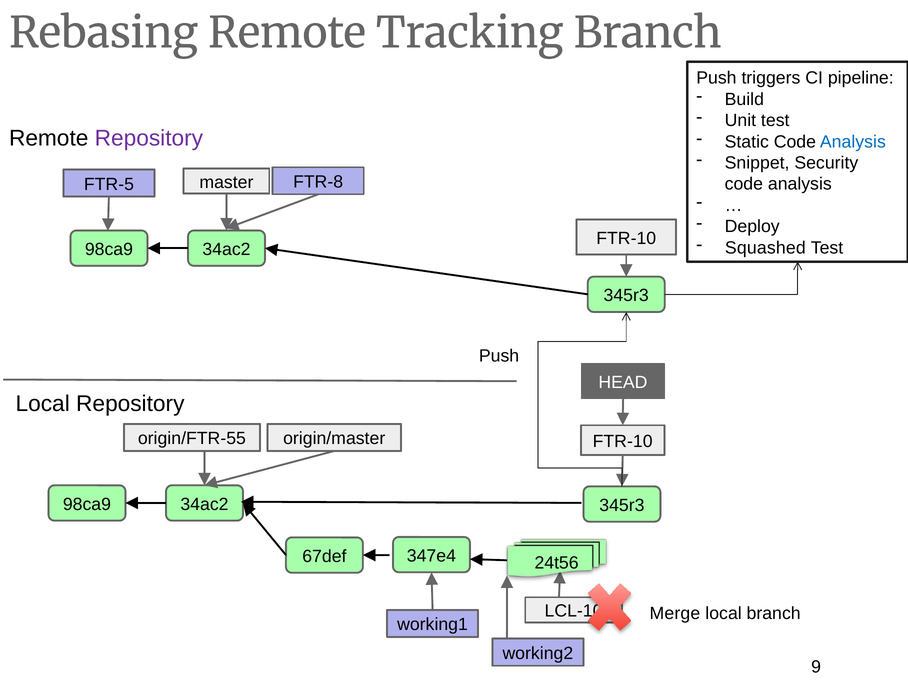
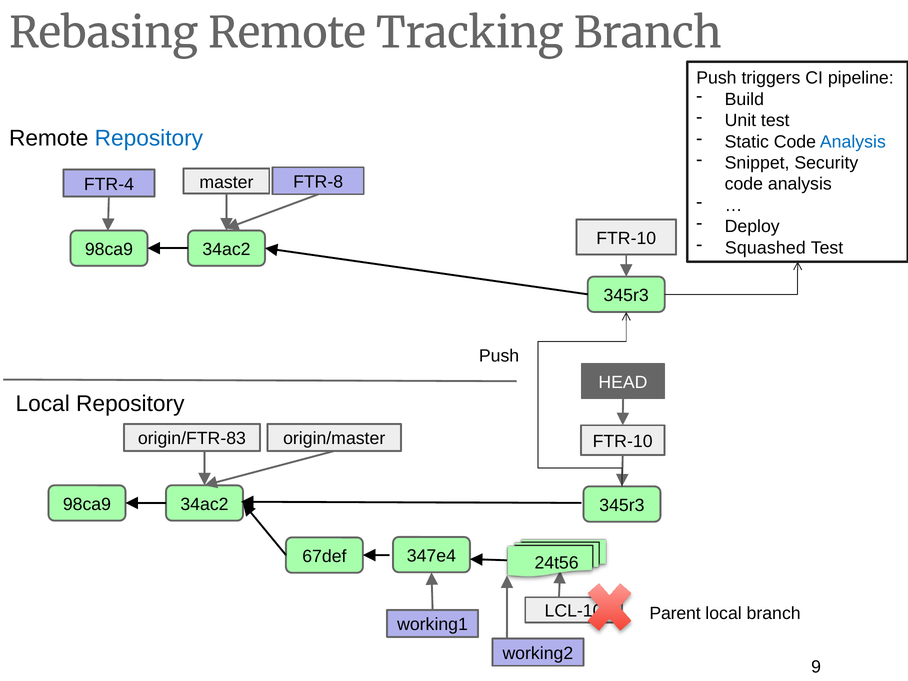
Repository at (149, 139) colour: purple -> blue
FTR-5: FTR-5 -> FTR-4
origin/FTR-55: origin/FTR-55 -> origin/FTR-83
Merge: Merge -> Parent
